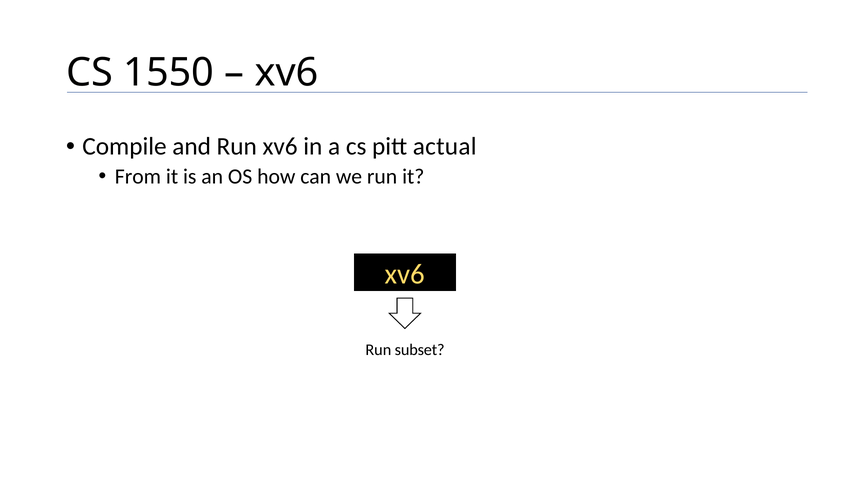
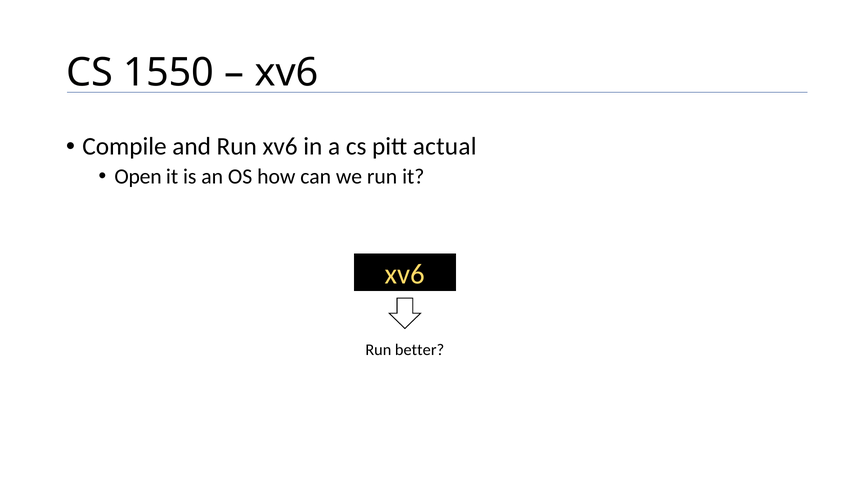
From: From -> Open
subset: subset -> better
